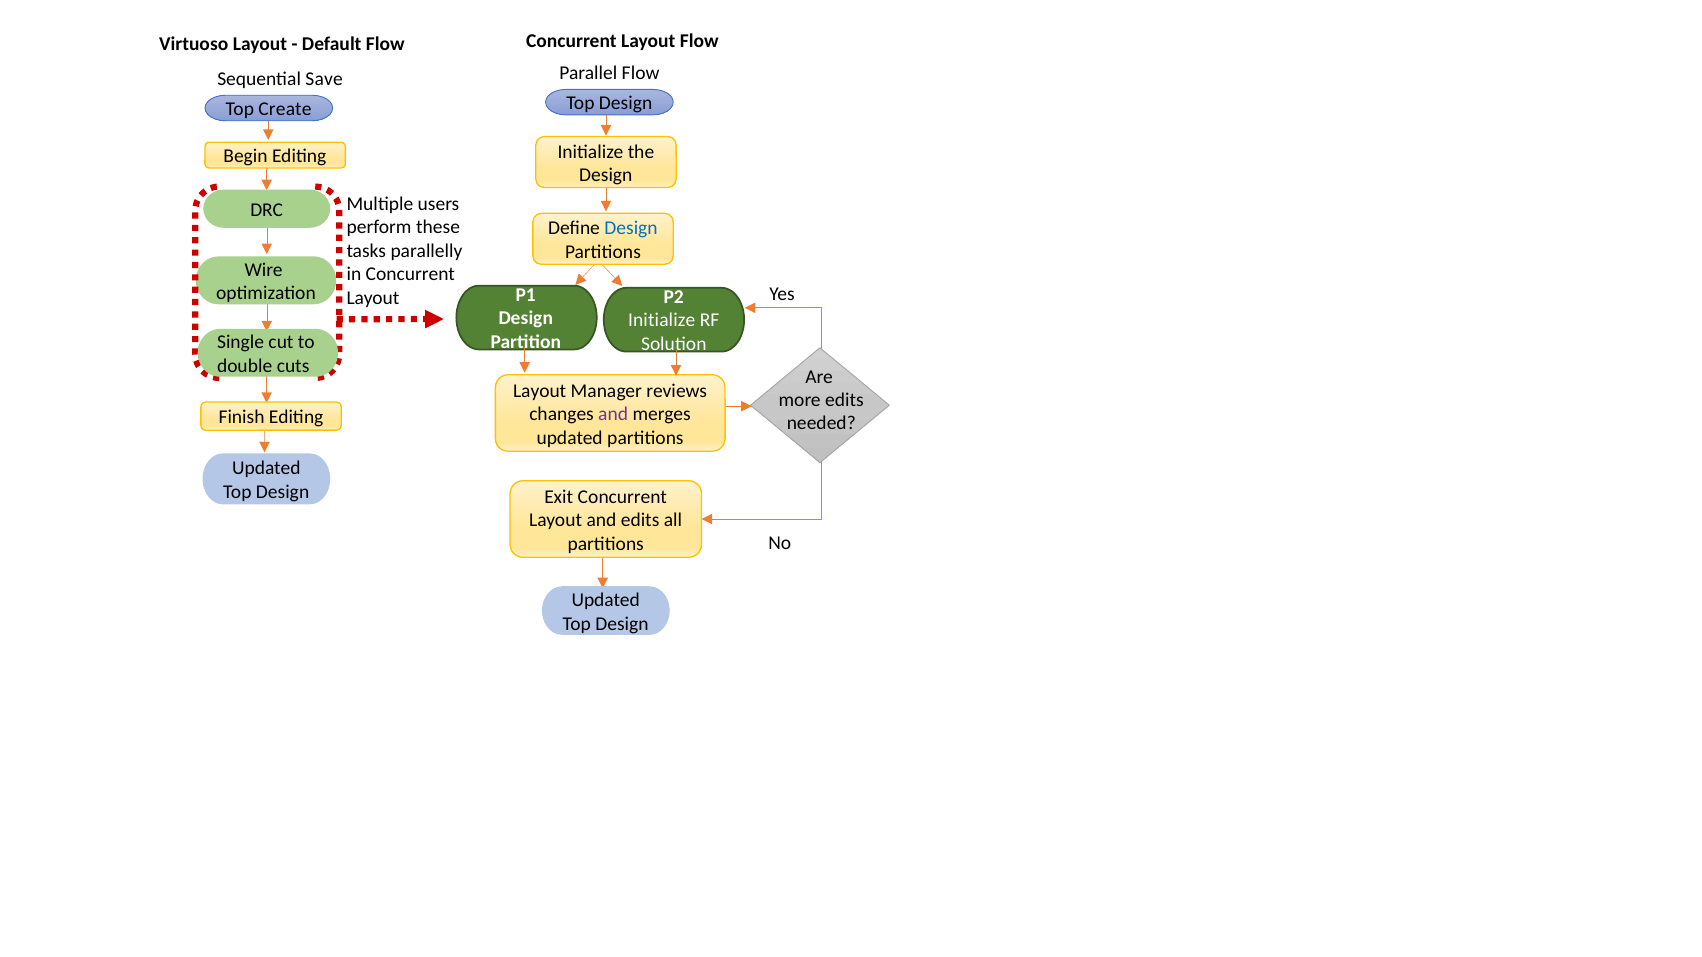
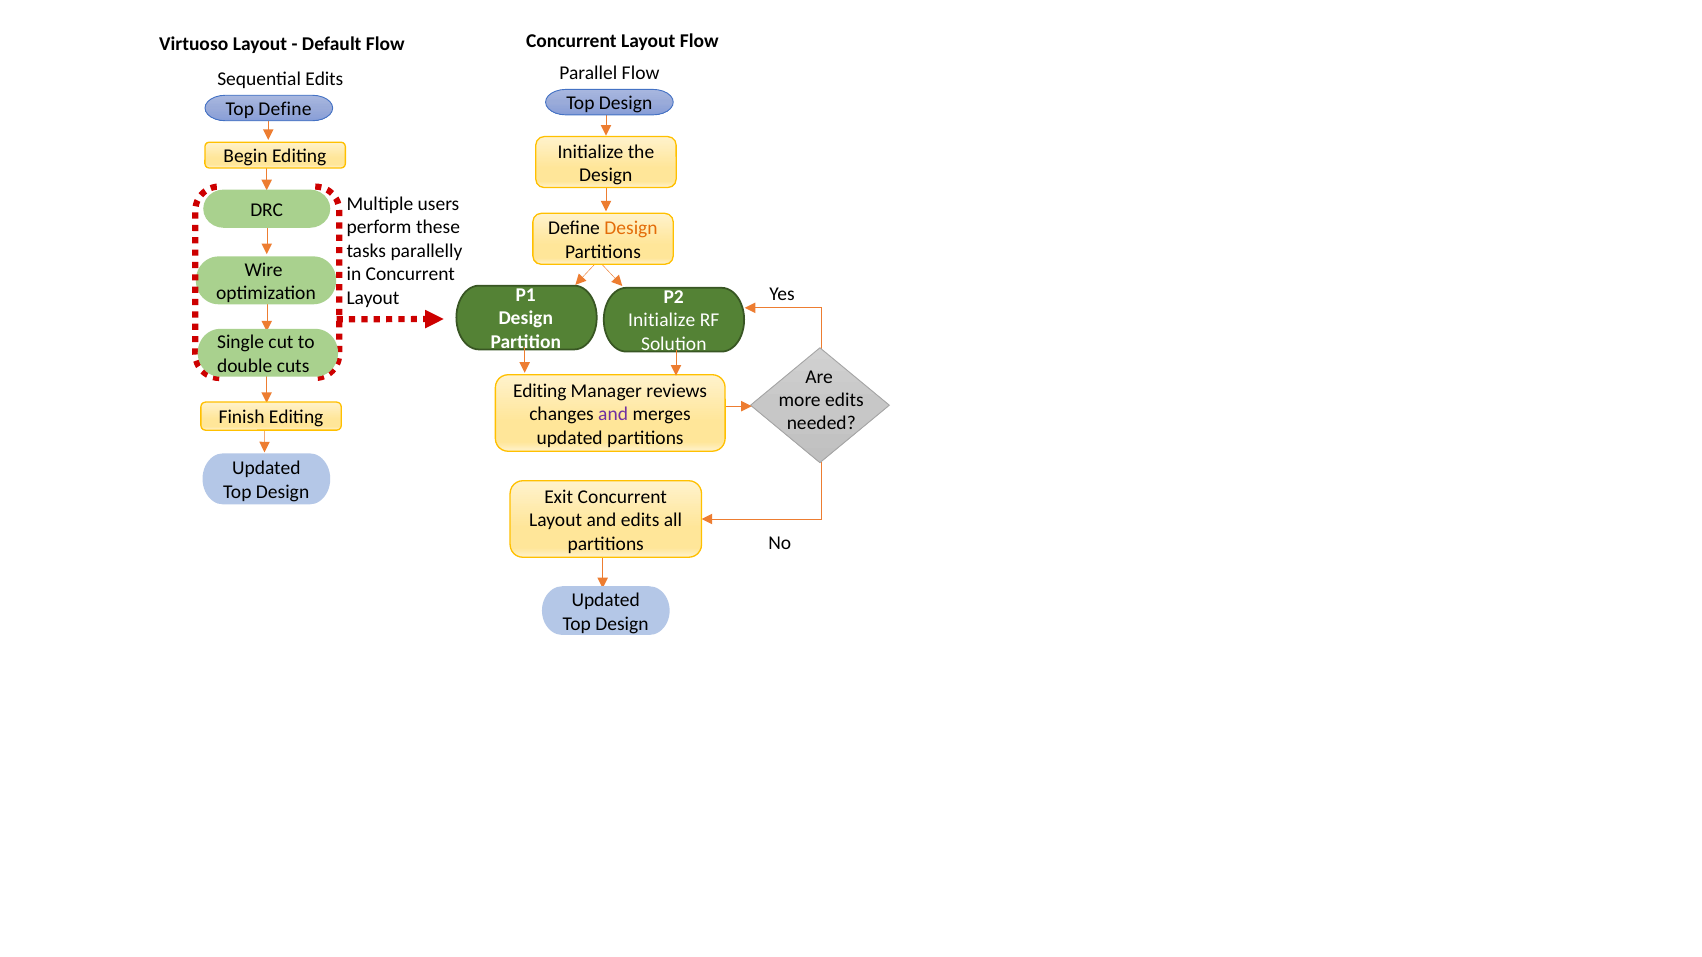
Sequential Save: Save -> Edits
Top Create: Create -> Define
Design at (631, 229) colour: blue -> orange
Layout at (540, 391): Layout -> Editing
